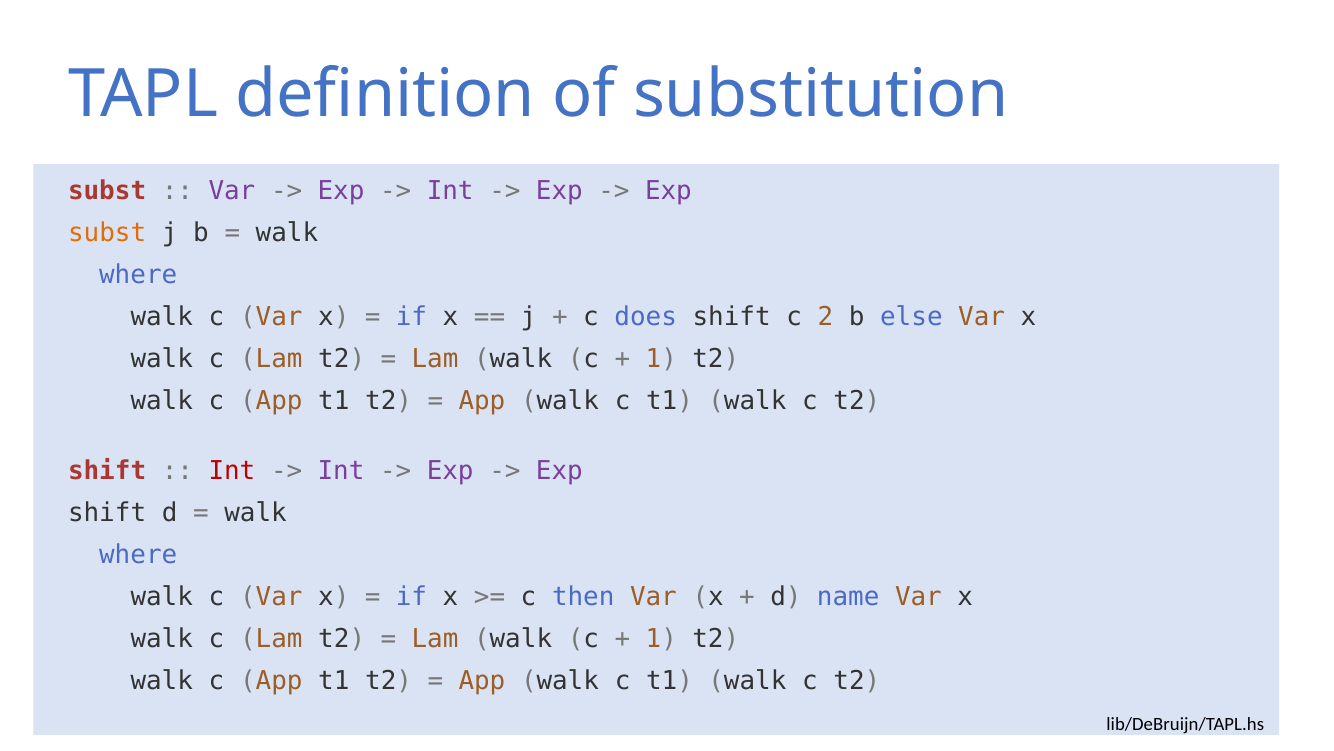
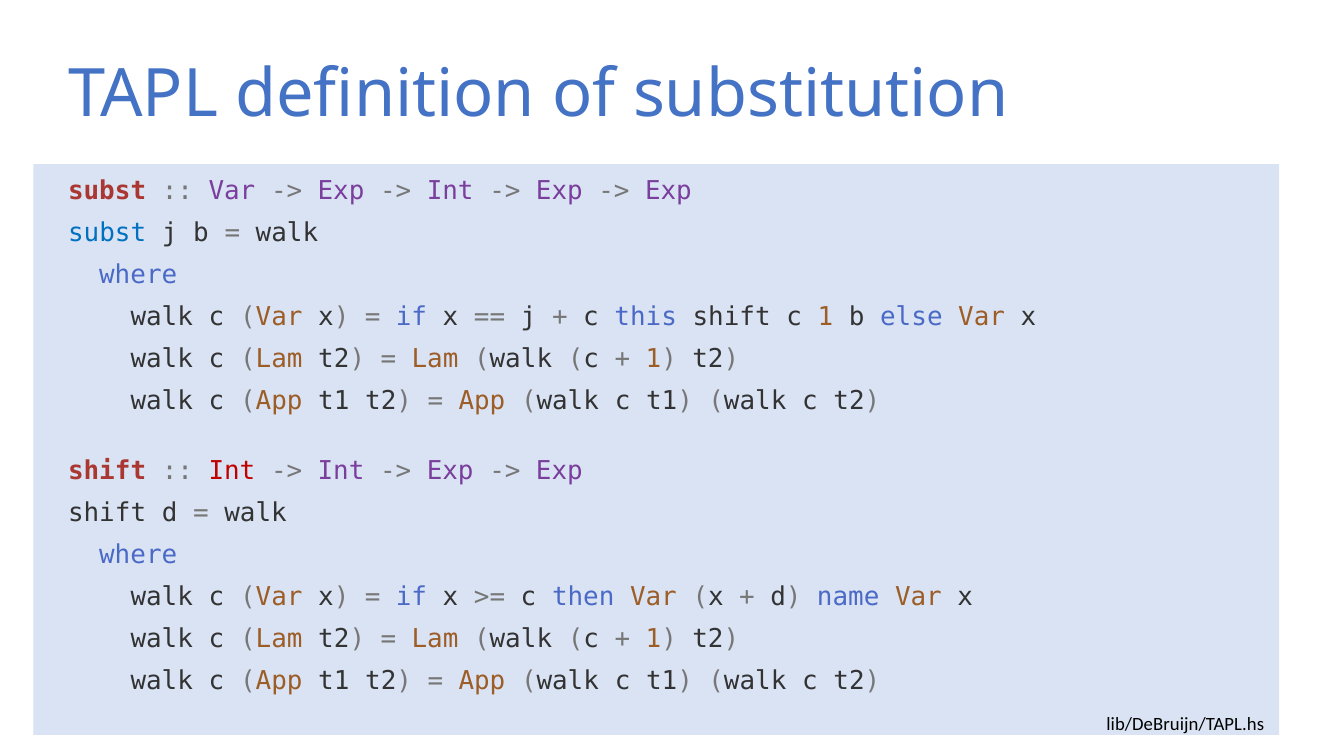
subst at (107, 233) colour: orange -> blue
does: does -> this
c 2: 2 -> 1
